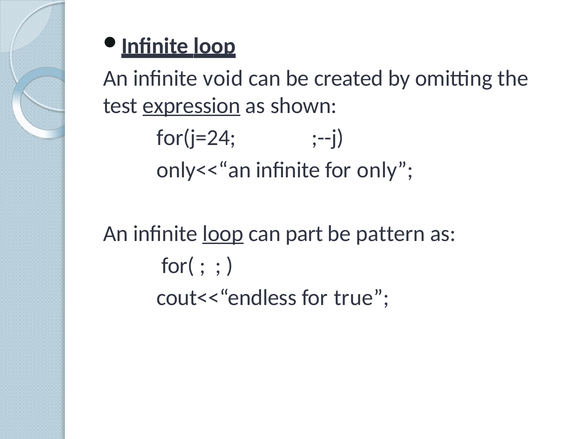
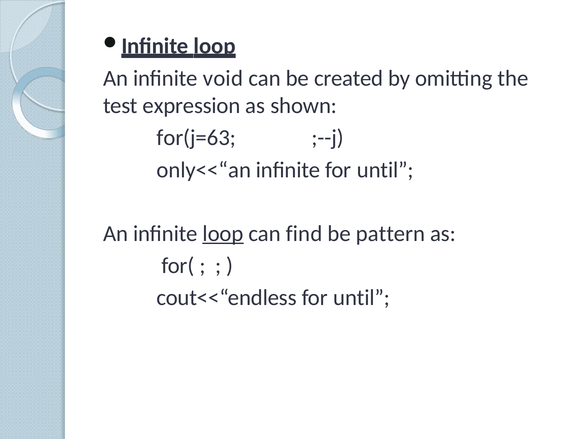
expression underline: present -> none
for(j=24: for(j=24 -> for(j=63
infinite for only: only -> until
part: part -> find
cout<<“endless for true: true -> until
